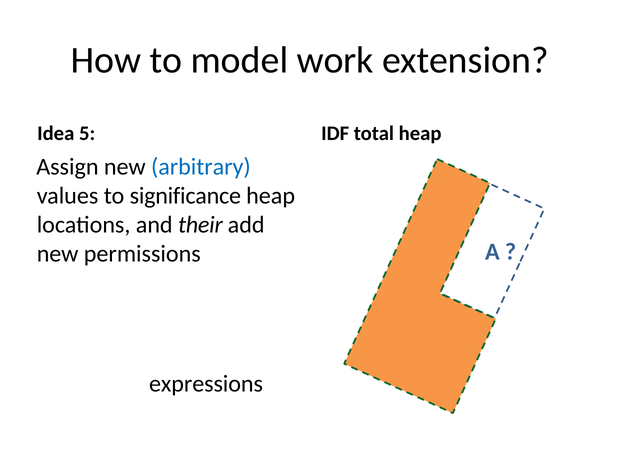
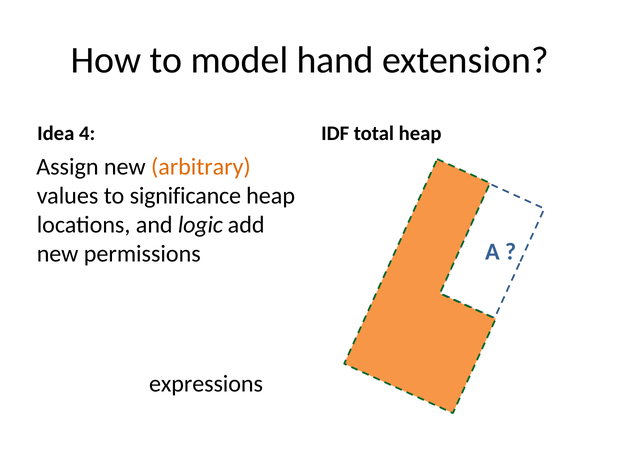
work: work -> hand
5: 5 -> 4
arbitrary colour: blue -> orange
their: their -> logic
